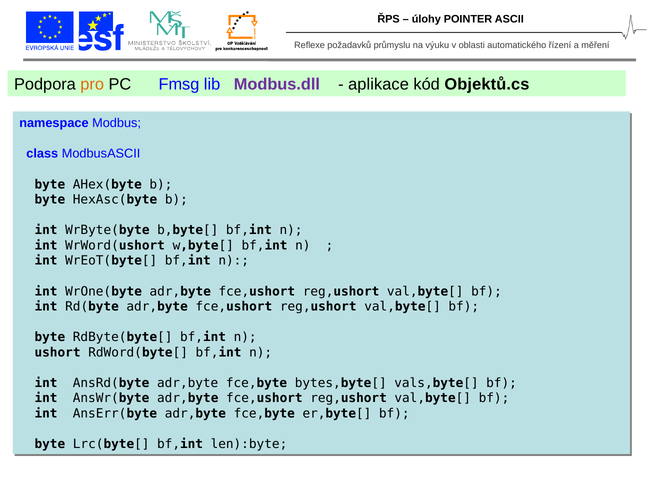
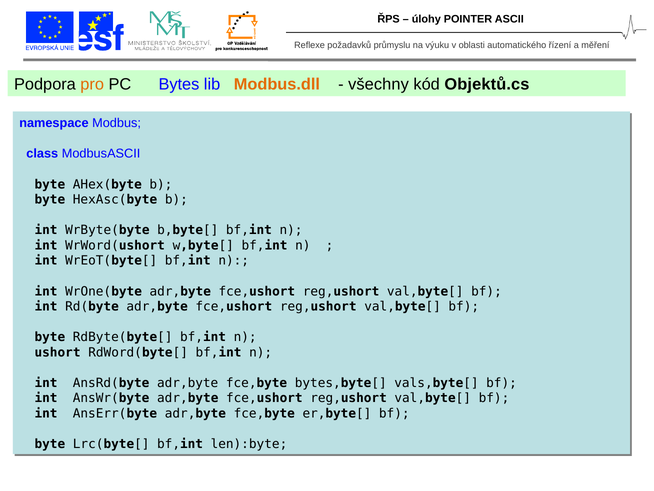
Fmsg: Fmsg -> Bytes
Modbus.dll colour: purple -> orange
aplikace: aplikace -> všechny
